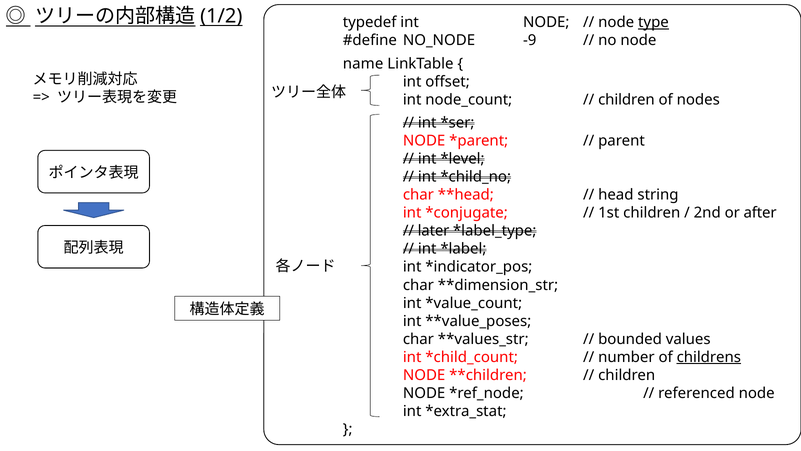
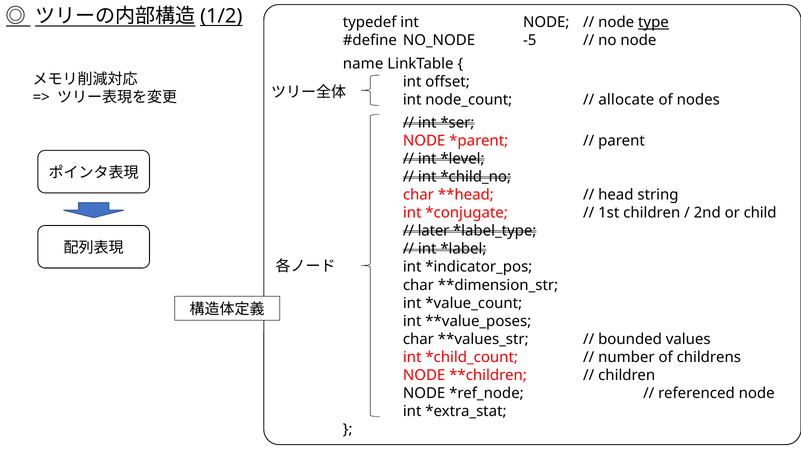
-9: -9 -> -5
children at (626, 100): children -> allocate
after: after -> child
childrens underline: present -> none
